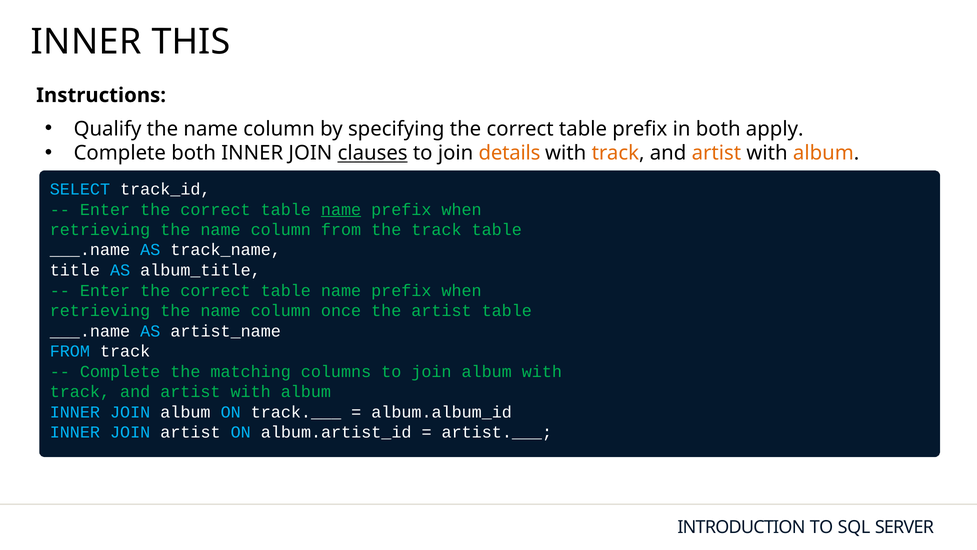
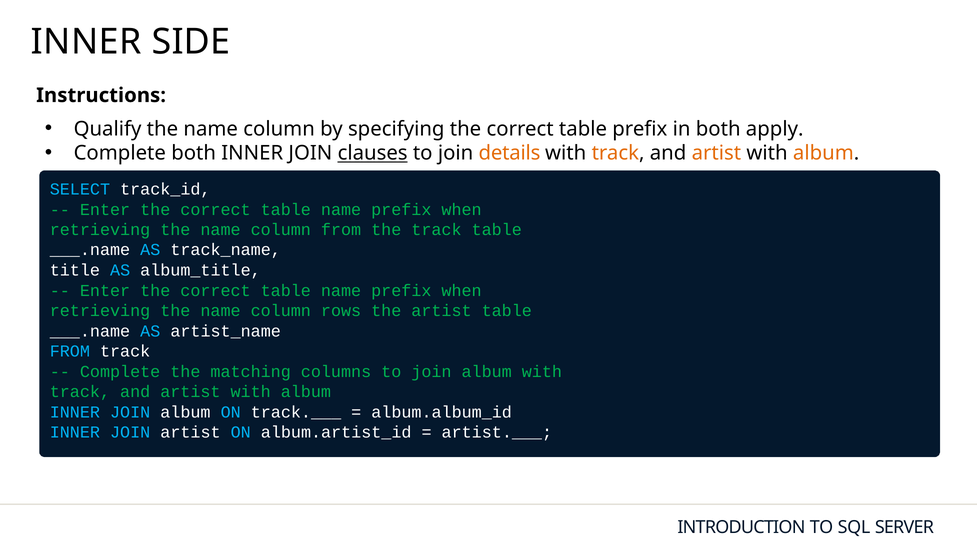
THIS: THIS -> SIDE
name at (341, 210) underline: present -> none
once: once -> rows
